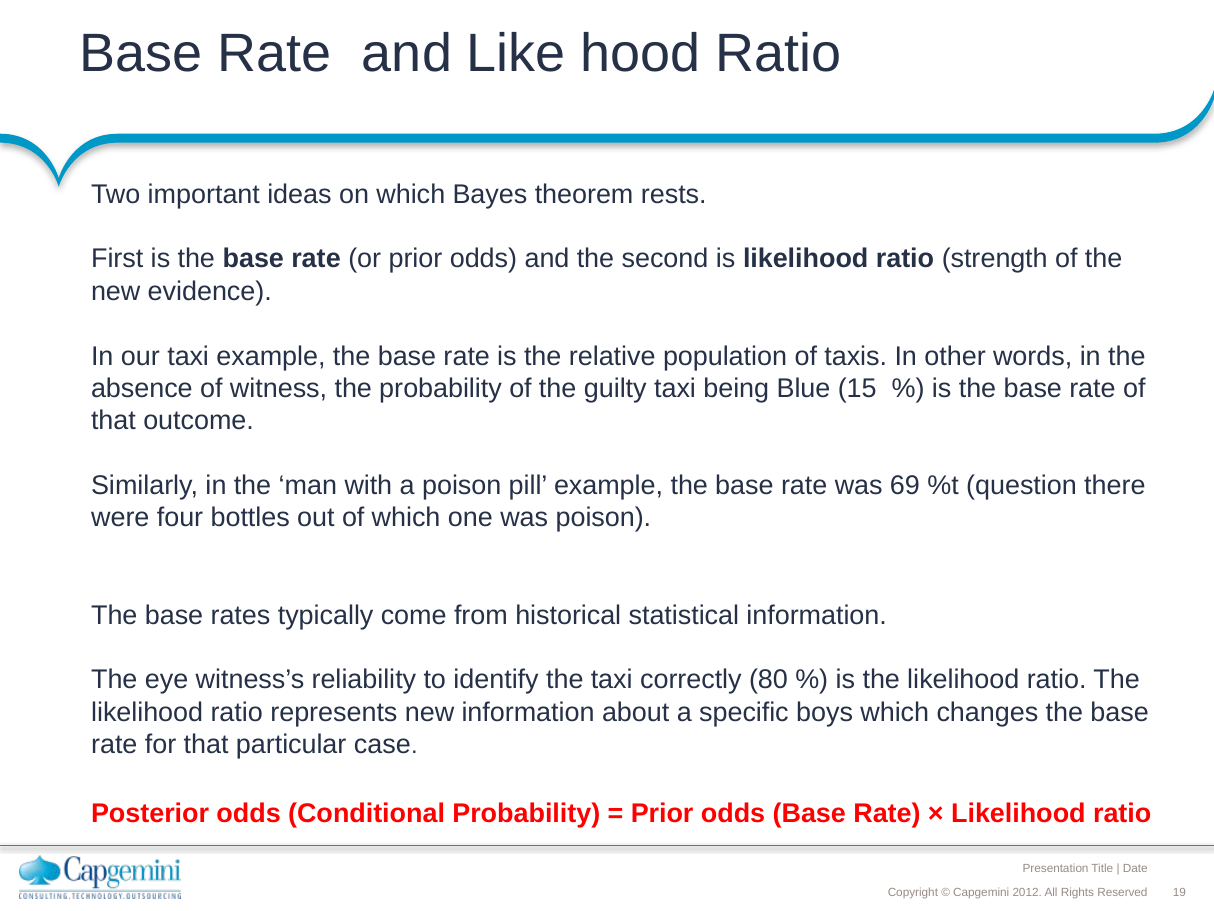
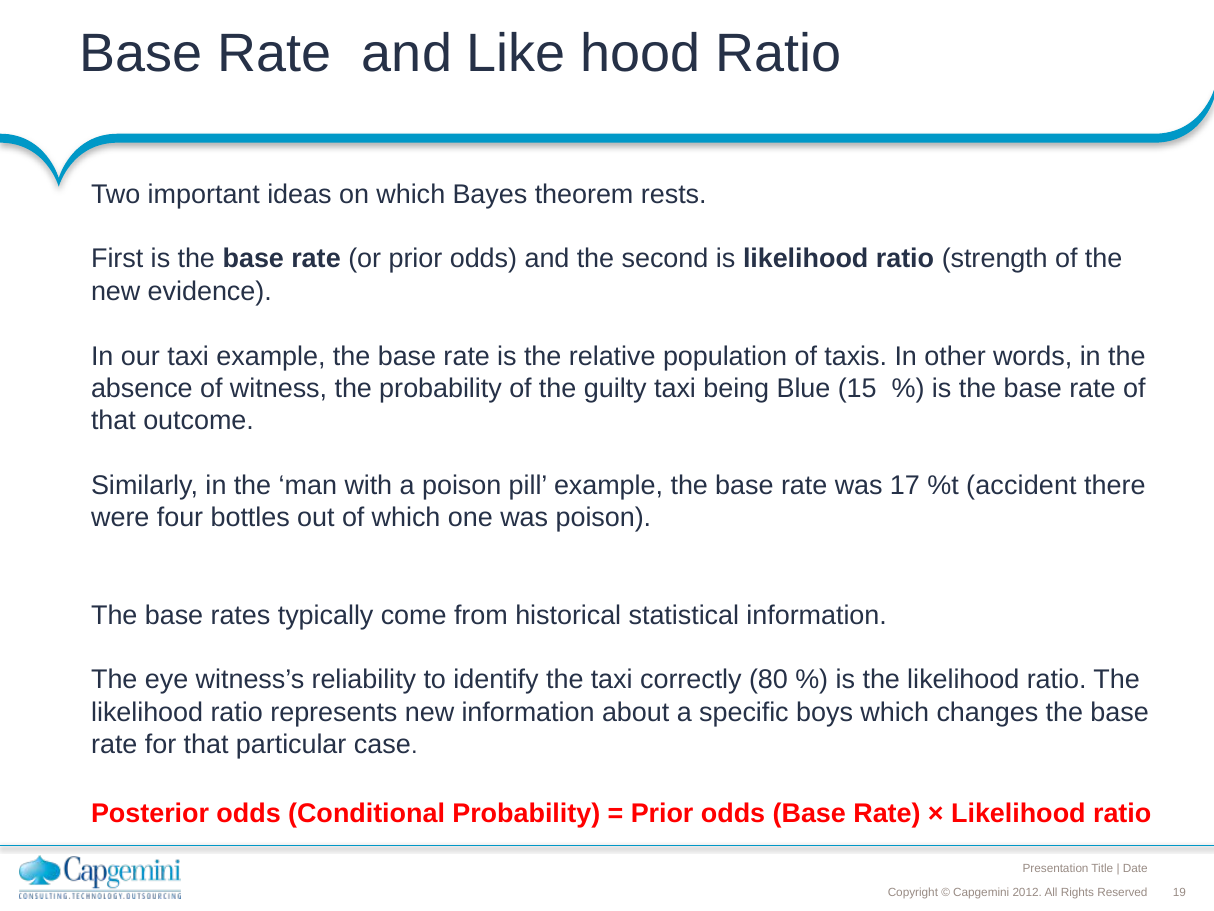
69: 69 -> 17
question: question -> accident
